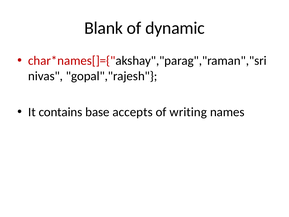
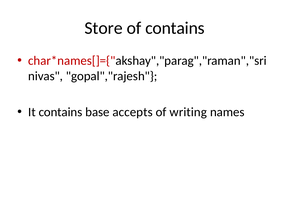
Blank: Blank -> Store
of dynamic: dynamic -> contains
